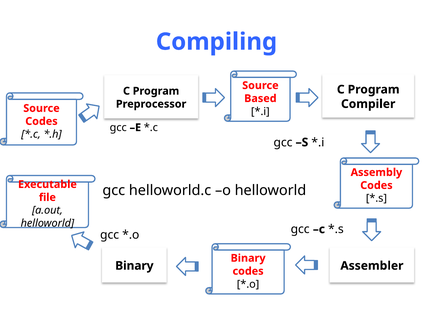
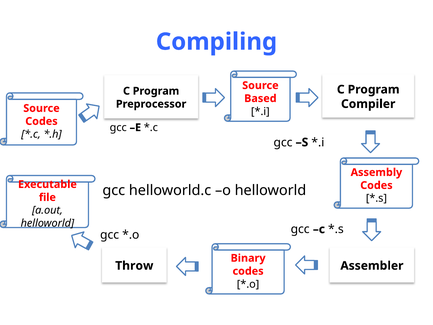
Binary at (134, 266): Binary -> Throw
